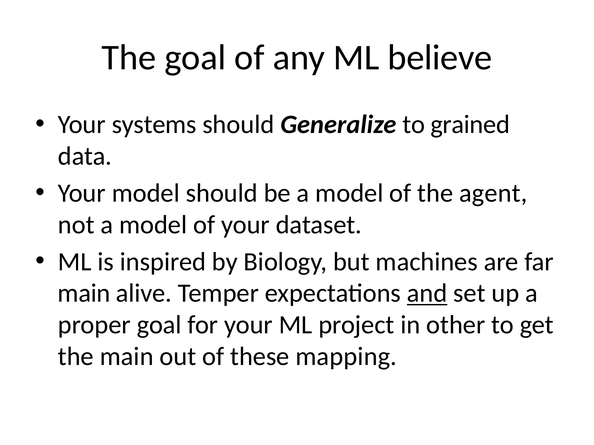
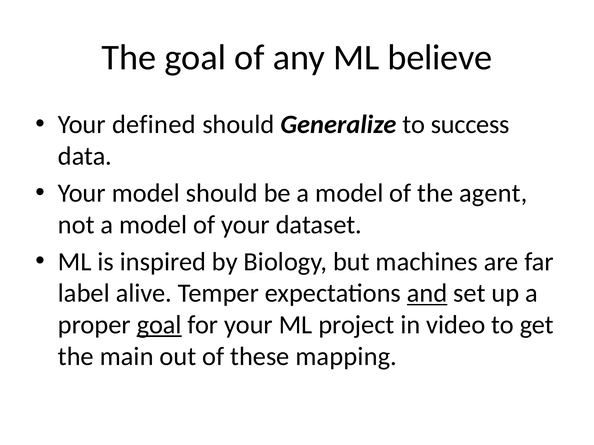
systems: systems -> defined
grained: grained -> success
main at (84, 294): main -> label
goal at (159, 325) underline: none -> present
other: other -> video
